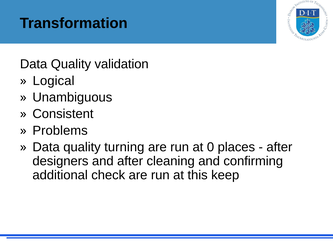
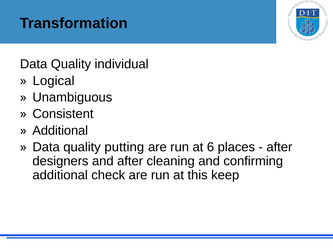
validation: validation -> individual
Problems at (60, 130): Problems -> Additional
turning: turning -> putting
0: 0 -> 6
